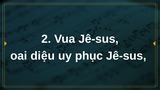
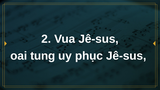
diệu: diệu -> tung
